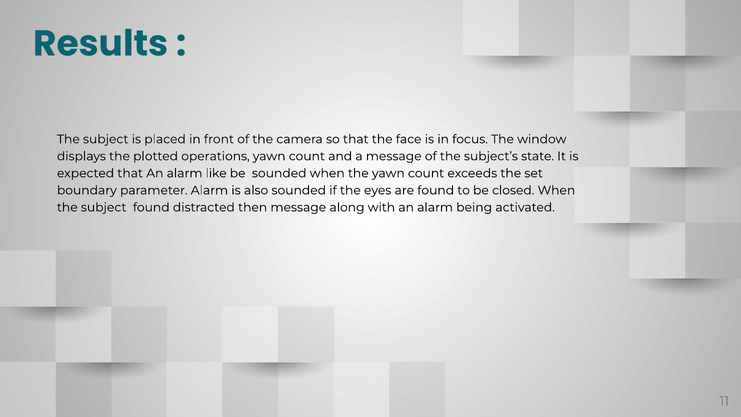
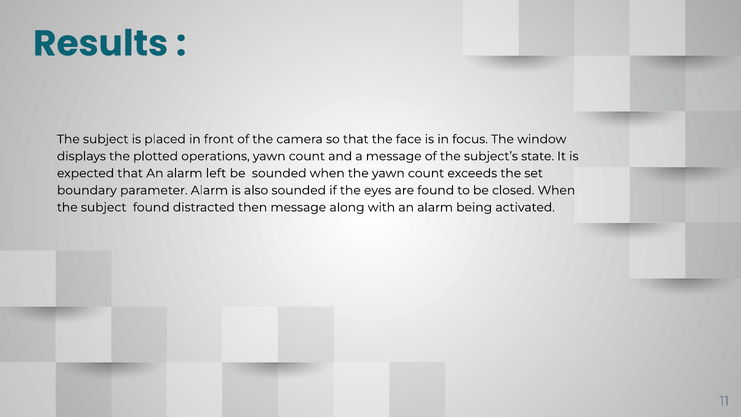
like: like -> left
